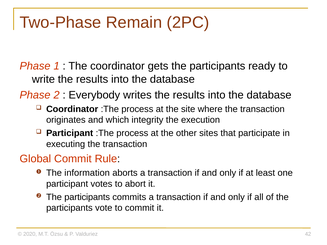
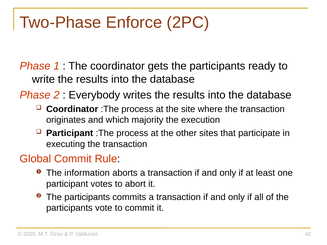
Remain: Remain -> Enforce
integrity: integrity -> majority
